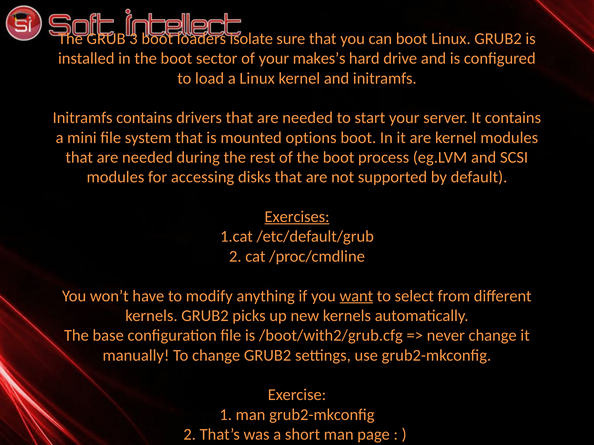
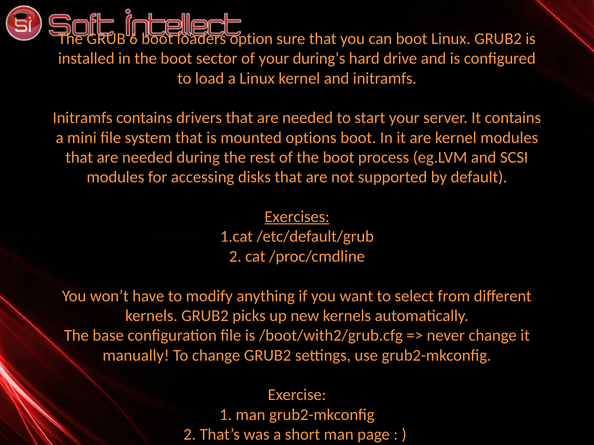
3: 3 -> 6
isolate: isolate -> option
makes’s: makes’s -> during’s
want underline: present -> none
